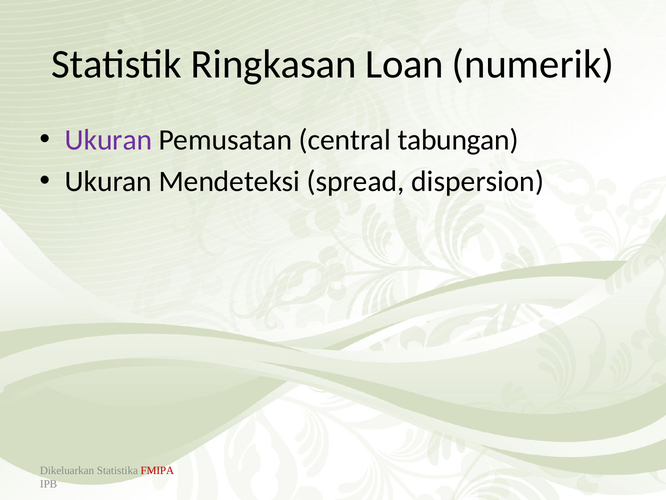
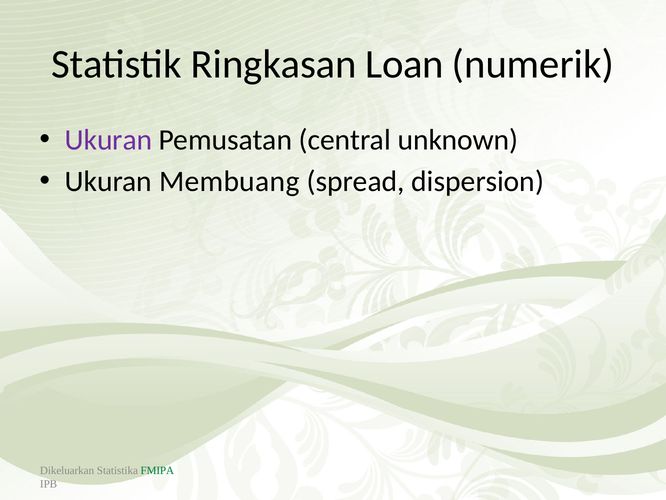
tabungan: tabungan -> unknown
Mendeteksi: Mendeteksi -> Membuang
FMIPA colour: red -> green
